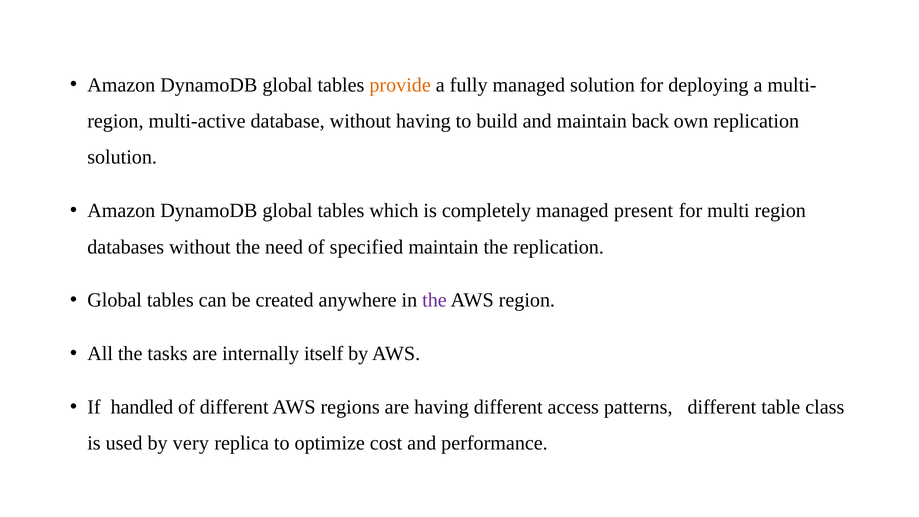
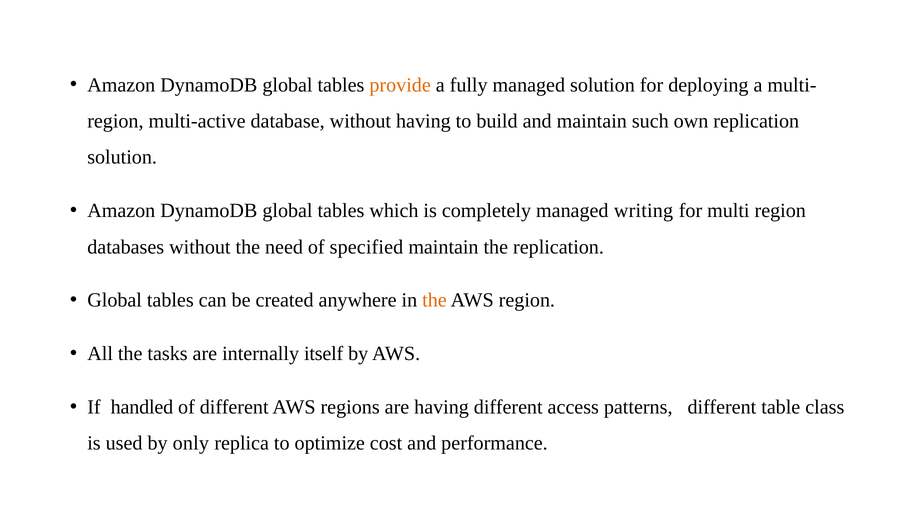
back: back -> such
present: present -> writing
the at (435, 300) colour: purple -> orange
very: very -> only
